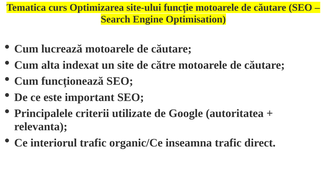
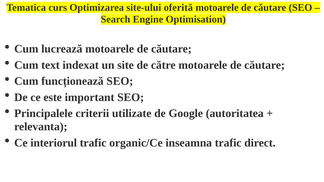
funcție: funcție -> oferită
alta: alta -> text
